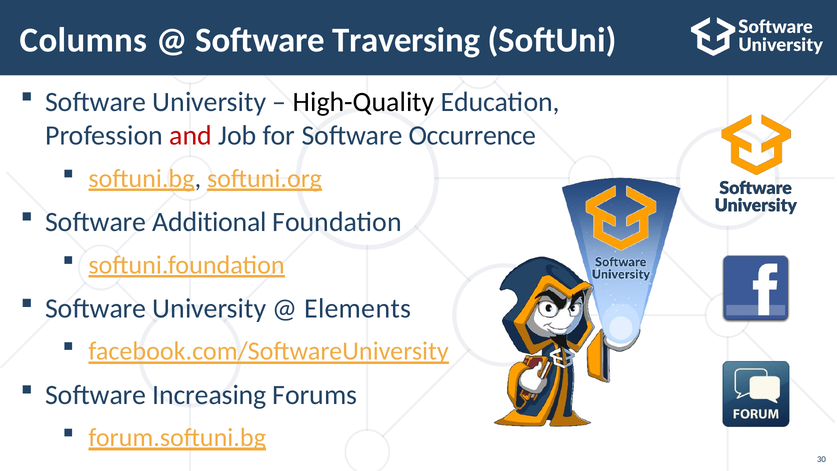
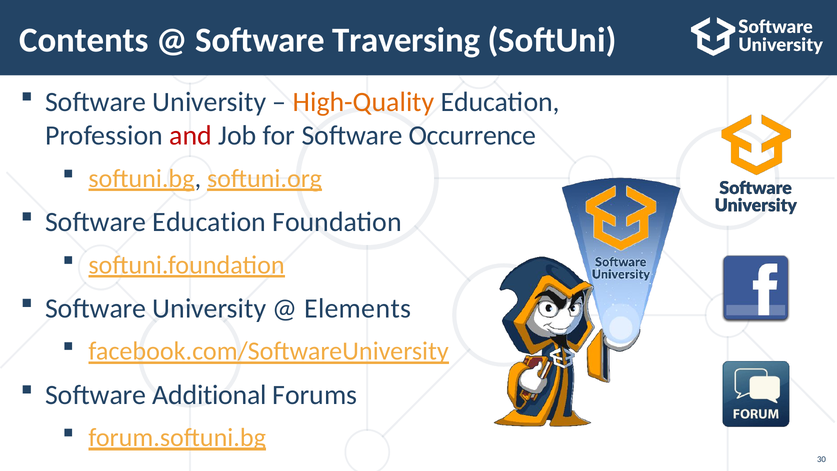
Columns: Columns -> Contents
High-Quality colour: black -> orange
Software Additional: Additional -> Education
Increasing: Increasing -> Additional
